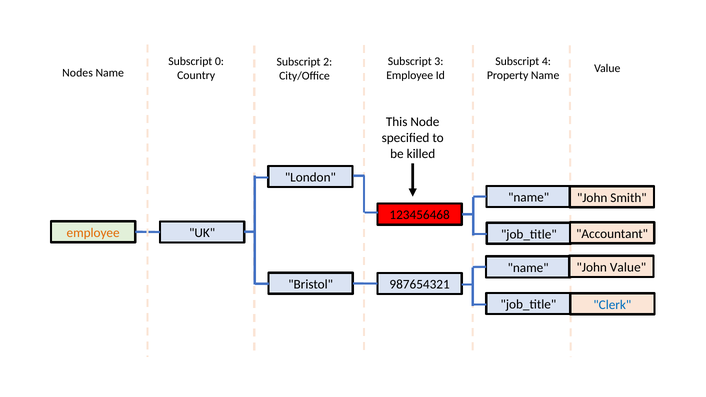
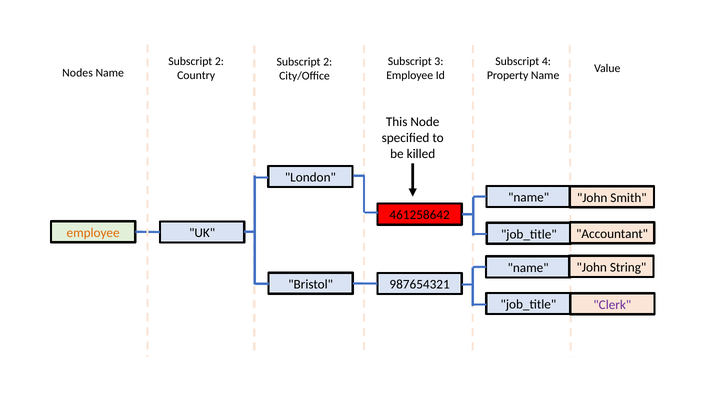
0 at (219, 61): 0 -> 2
123456468: 123456468 -> 461258642
John Value: Value -> String
Clerk colour: blue -> purple
